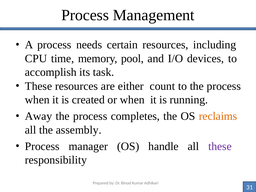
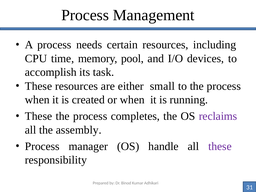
count: count -> small
Away at (39, 116): Away -> These
reclaims colour: orange -> purple
